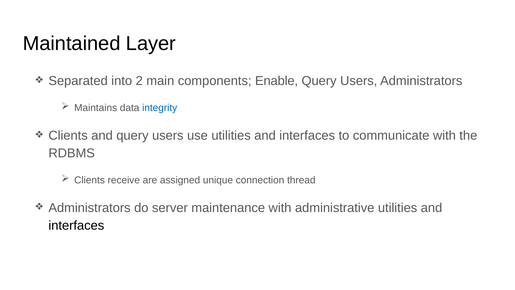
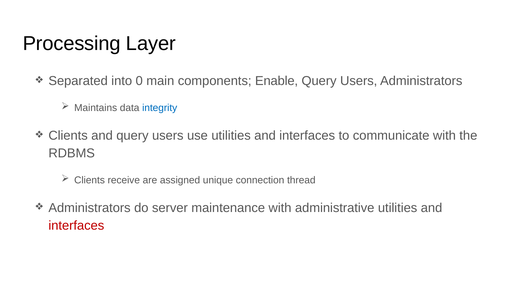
Maintained: Maintained -> Processing
2: 2 -> 0
interfaces at (76, 225) colour: black -> red
